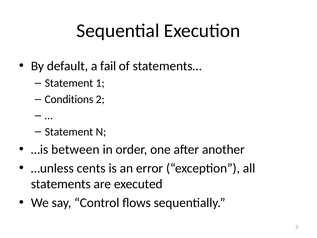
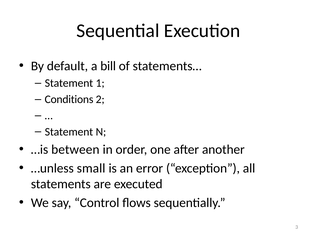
fail: fail -> bill
cents: cents -> small
